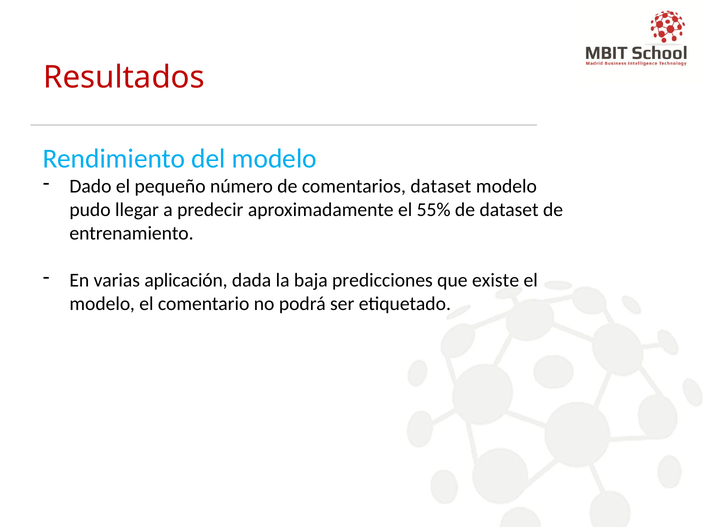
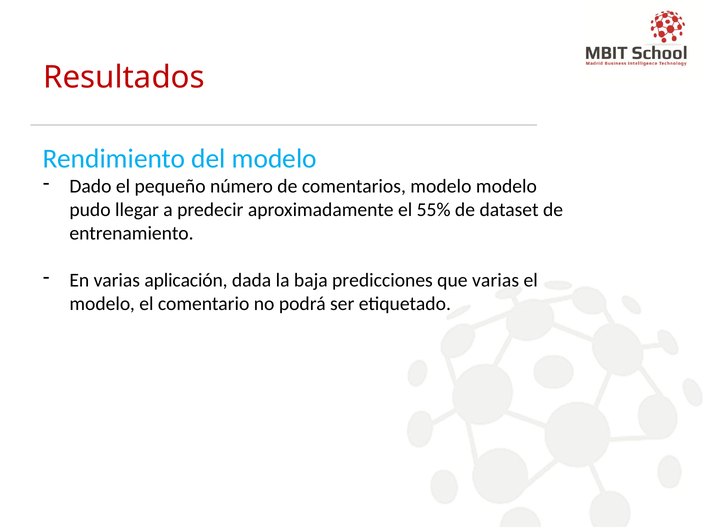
comentarios dataset: dataset -> modelo
que existe: existe -> varias
